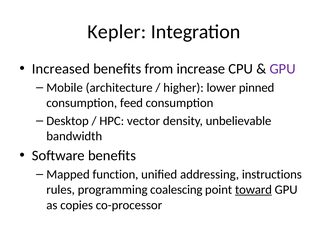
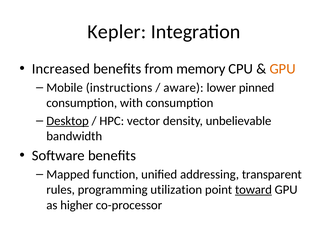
increase: increase -> memory
GPU at (283, 69) colour: purple -> orange
architecture: architecture -> instructions
higher: higher -> aware
feed: feed -> with
Desktop underline: none -> present
instructions: instructions -> transparent
coalescing: coalescing -> utilization
copies: copies -> higher
